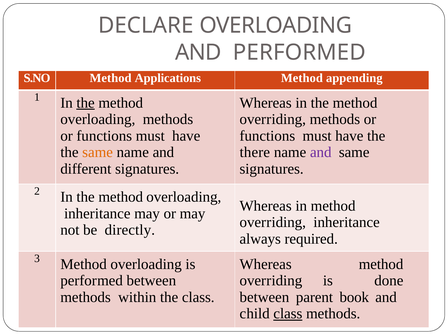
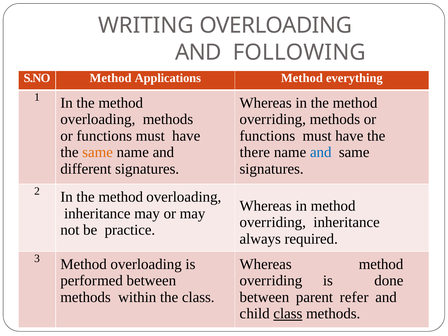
DECLARE: DECLARE -> WRITING
AND PERFORMED: PERFORMED -> FOLLOWING
appending: appending -> everything
the at (86, 103) underline: present -> none
and at (321, 152) colour: purple -> blue
directly: directly -> practice
book: book -> refer
